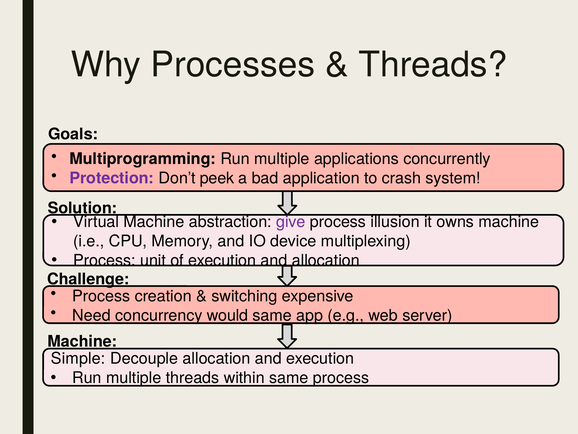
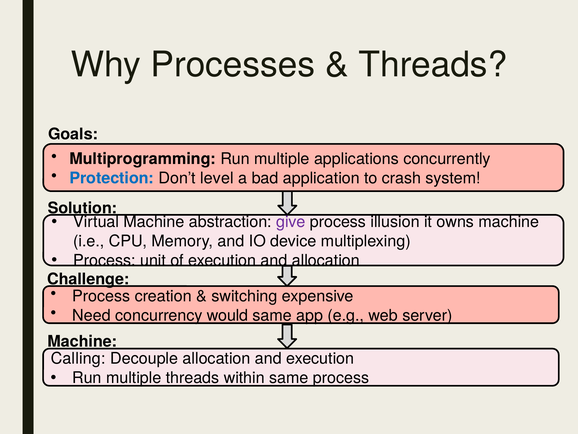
Protection colour: purple -> blue
peek: peek -> level
Simple: Simple -> Calling
